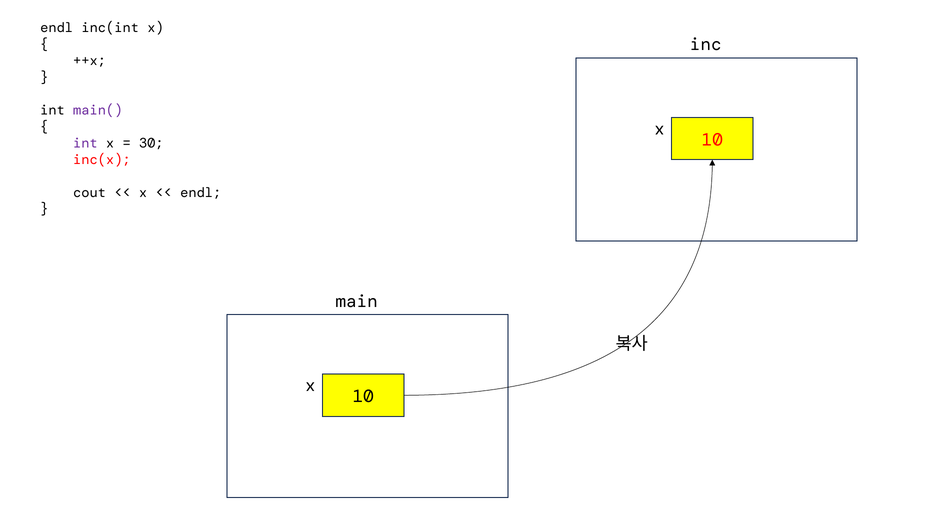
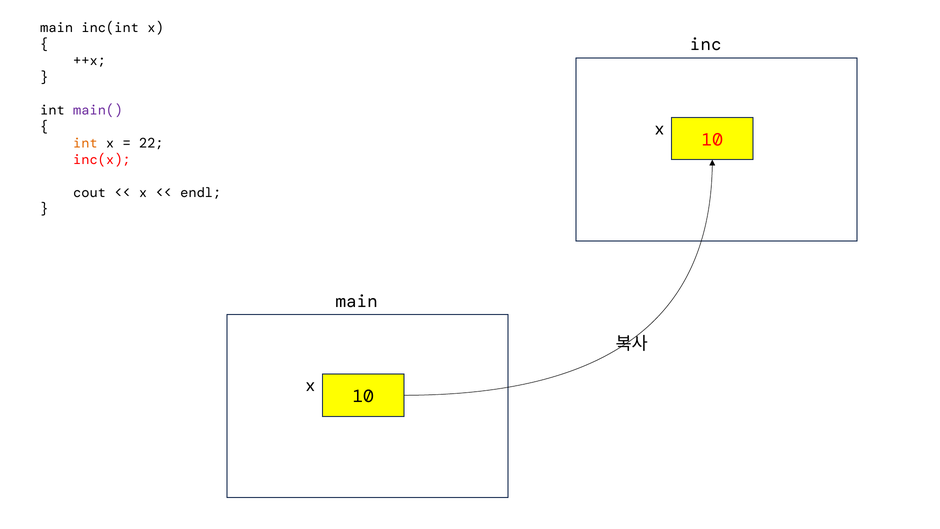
endl at (57, 28): endl -> main
int at (85, 143) colour: purple -> orange
30: 30 -> 22
